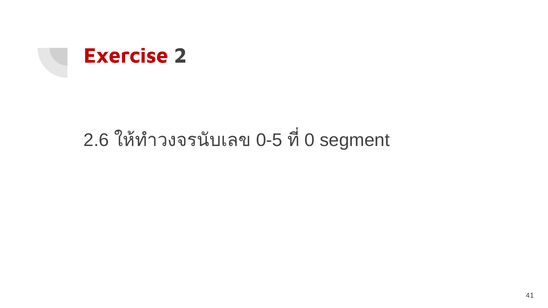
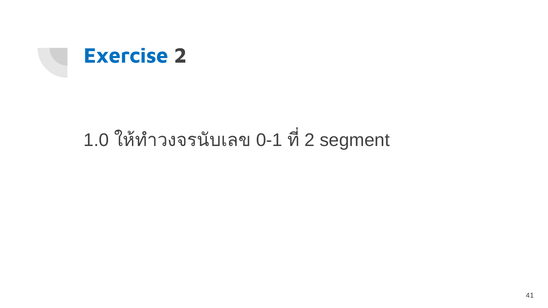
Exercise colour: red -> blue
2.6: 2.6 -> 1.0
0-5: 0-5 -> 0-1
0 at (310, 140): 0 -> 2
